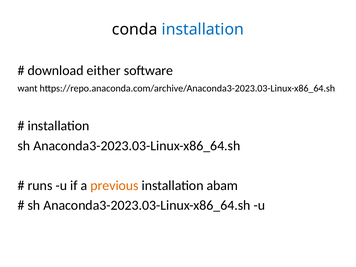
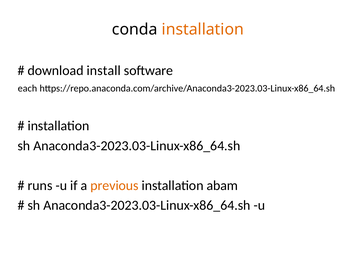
installation at (203, 29) colour: blue -> orange
either: either -> install
want: want -> each
